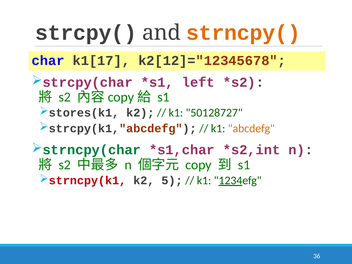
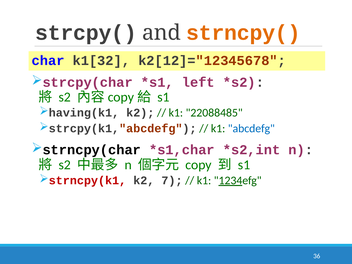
k1[17: k1[17 -> k1[32
stores(k1: stores(k1 -> having(k1
50128727: 50128727 -> 22088485
abcdefg colour: orange -> blue
strncpy(char colour: green -> black
5: 5 -> 7
